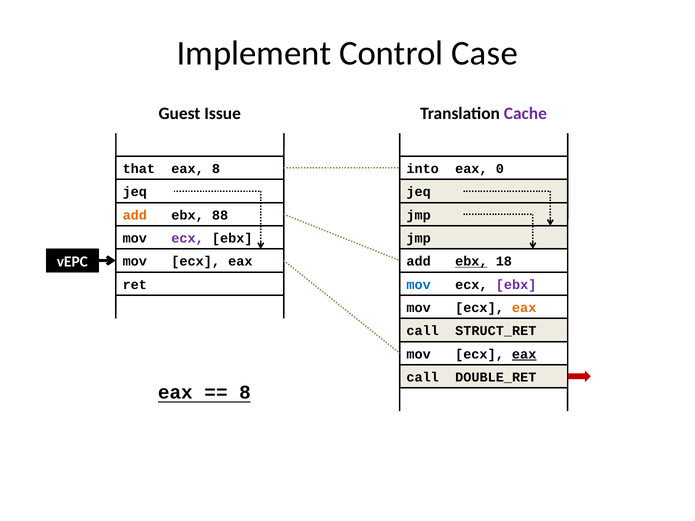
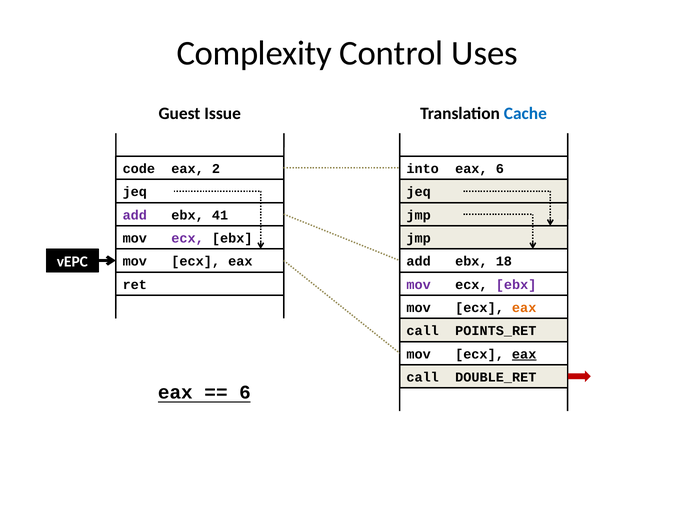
Implement: Implement -> Complexity
Case: Case -> Uses
Cache colour: purple -> blue
that: that -> code
eax 8: 8 -> 2
eax 0: 0 -> 6
add at (135, 215) colour: orange -> purple
88: 88 -> 41
ebx at (471, 262) underline: present -> none
mov at (419, 285) colour: blue -> purple
STRUCT_RET: STRUCT_RET -> POINTS_RET
8 at (245, 393): 8 -> 6
